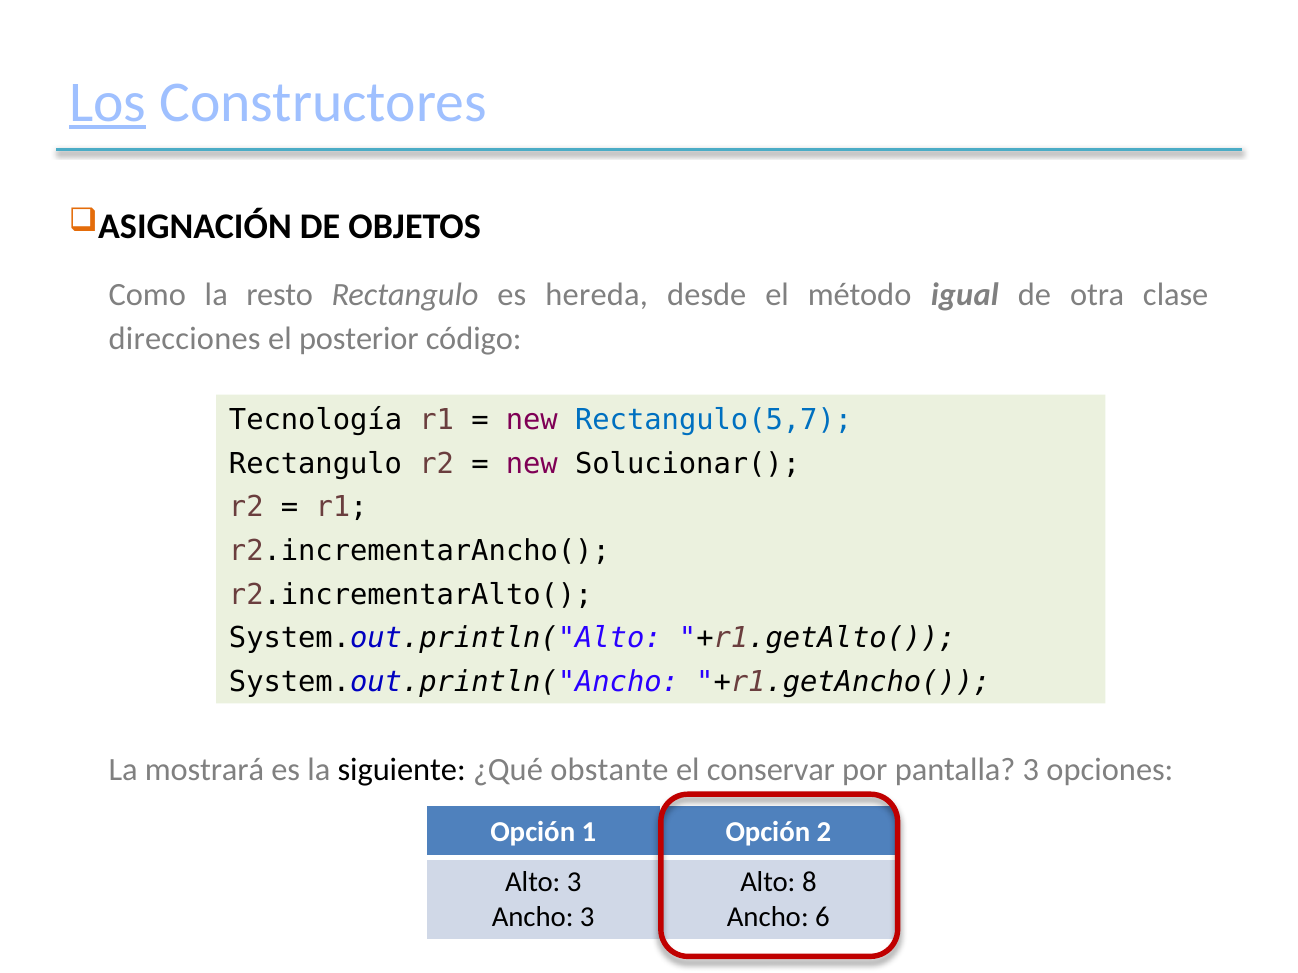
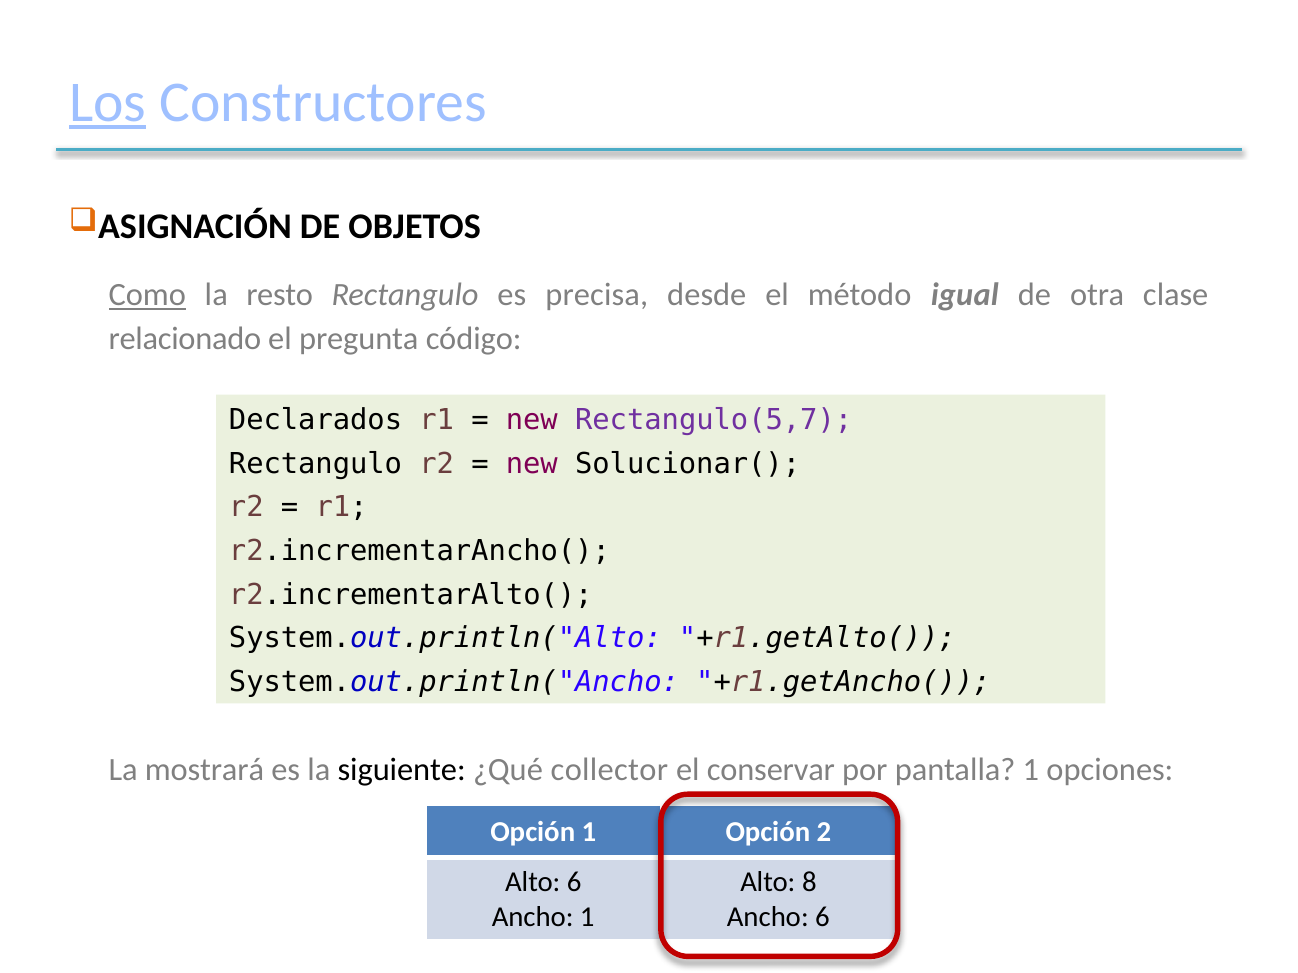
Como underline: none -> present
hereda: hereda -> precisa
direcciones: direcciones -> relacionado
posterior: posterior -> pregunta
Tecnología: Tecnología -> Declarados
Rectangulo(5,7 colour: blue -> purple
obstante: obstante -> collector
pantalla 3: 3 -> 1
Alto 3: 3 -> 6
Ancho 3: 3 -> 1
